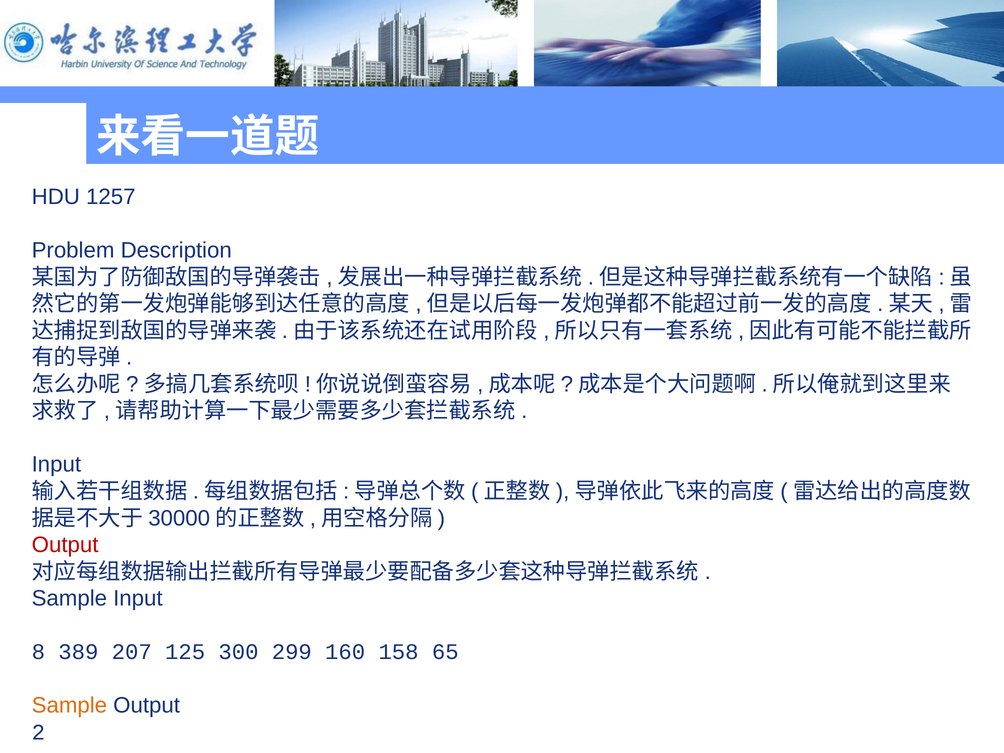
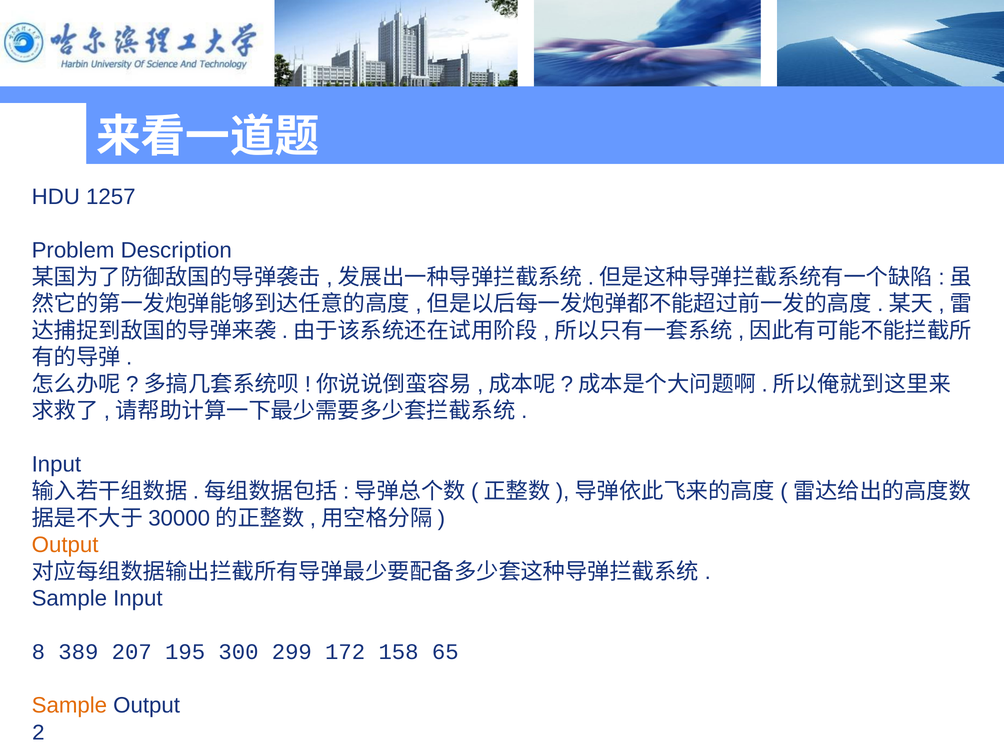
Output at (65, 545) colour: red -> orange
125: 125 -> 195
160: 160 -> 172
